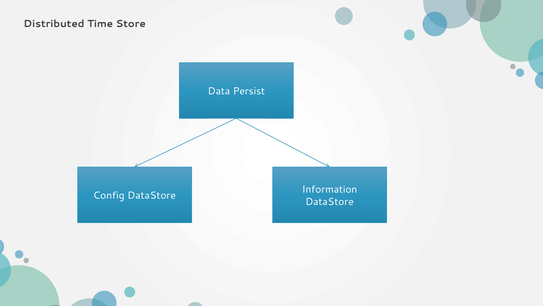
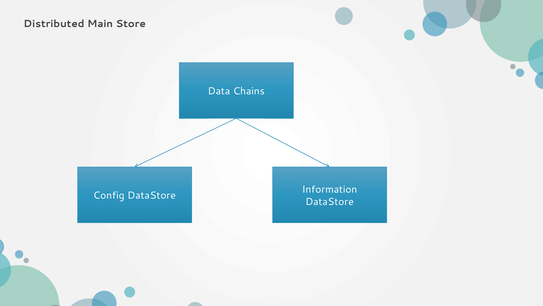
Time: Time -> Main
Persist: Persist -> Chains
